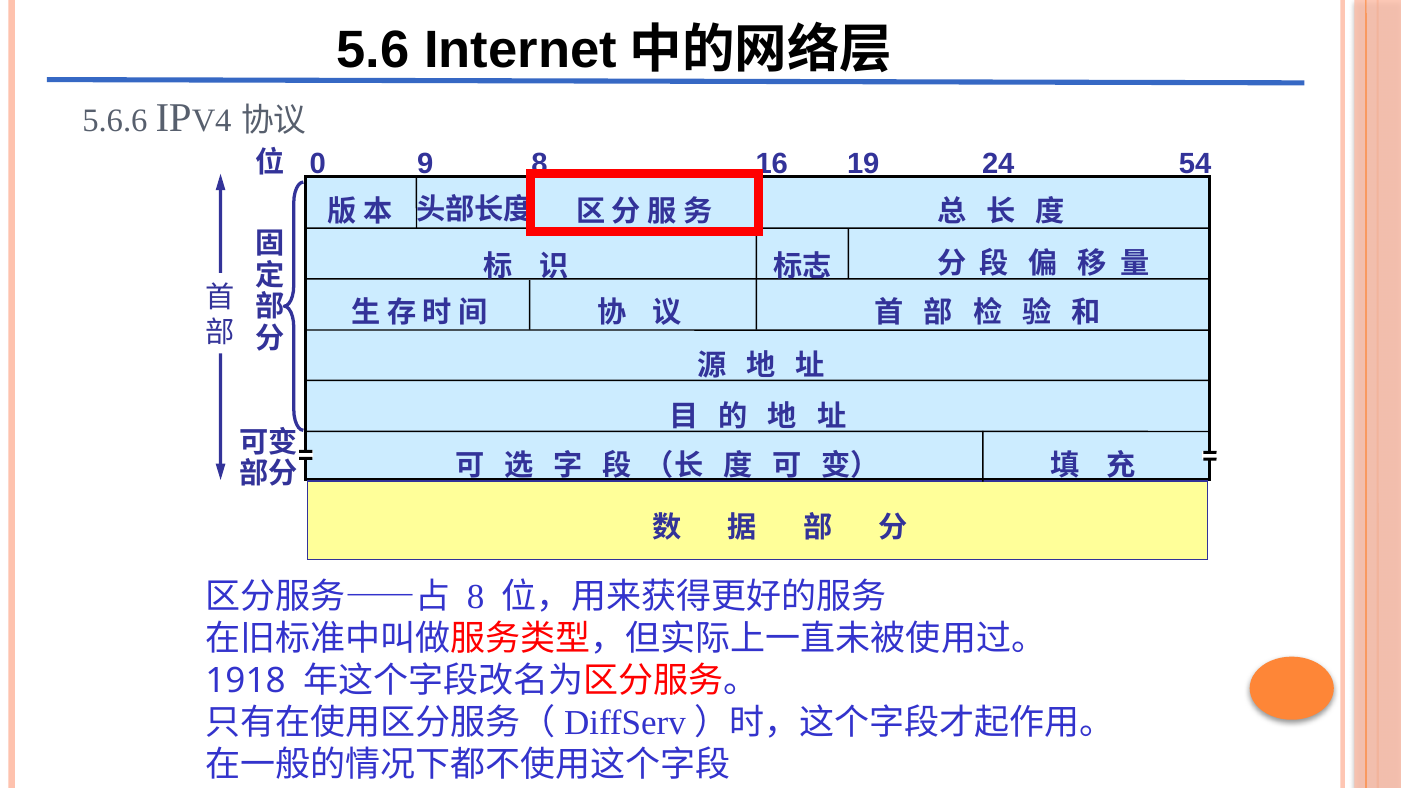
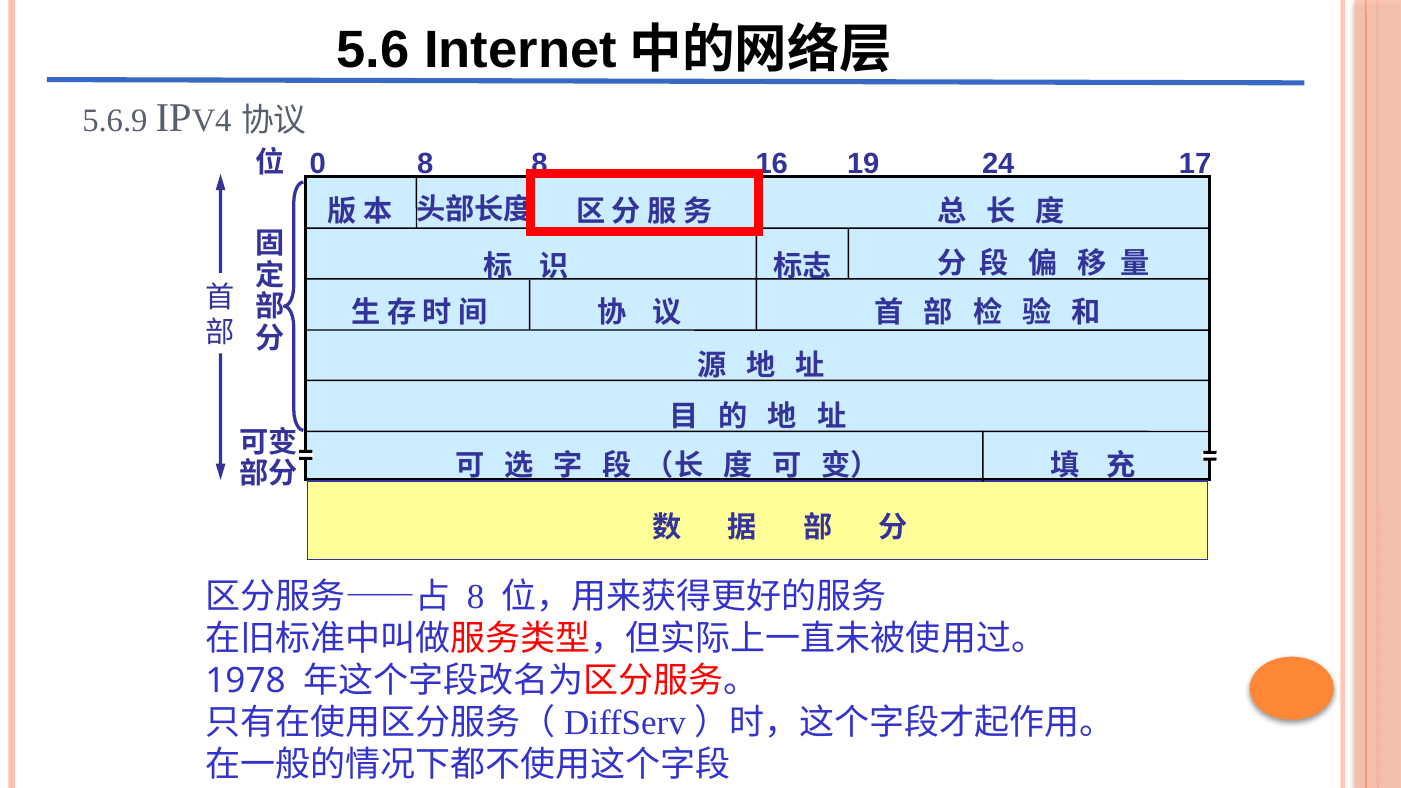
5.6.6: 5.6.6 -> 5.6.9
0 9: 9 -> 8
54: 54 -> 17
1918: 1918 -> 1978
